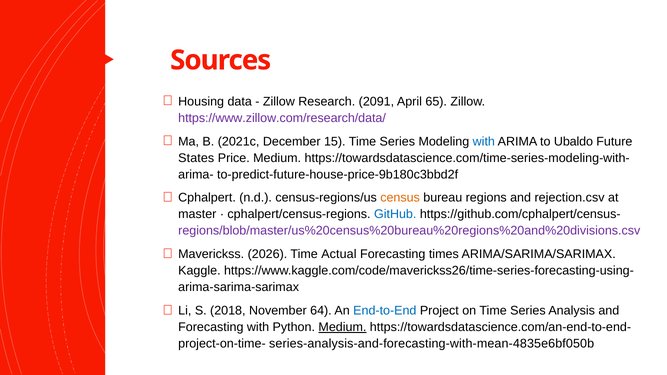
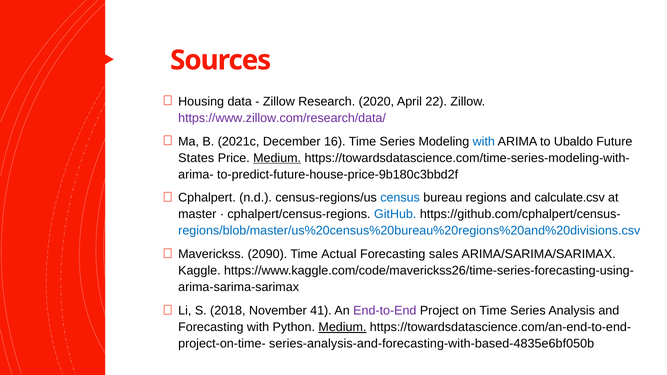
2091: 2091 -> 2020
65: 65 -> 22
15: 15 -> 16
Medium at (277, 158) underline: none -> present
census colour: orange -> blue
rejection.csv: rejection.csv -> calculate.csv
regions/blob/master/us%20census%20bureau%20regions%20and%20divisions.csv colour: purple -> blue
2026: 2026 -> 2090
times: times -> sales
64: 64 -> 41
End-to-End colour: blue -> purple
series-analysis-and-forecasting-with-mean-4835e6bf050b: series-analysis-and-forecasting-with-mean-4835e6bf050b -> series-analysis-and-forecasting-with-based-4835e6bf050b
